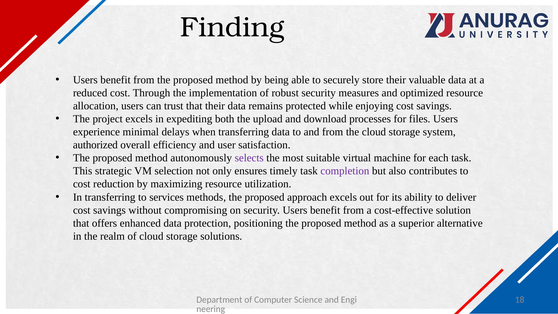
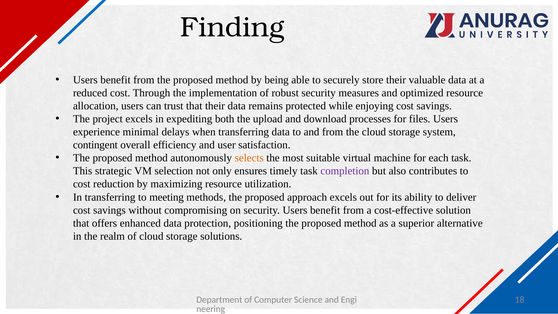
authorized: authorized -> contingent
selects colour: purple -> orange
services: services -> meeting
